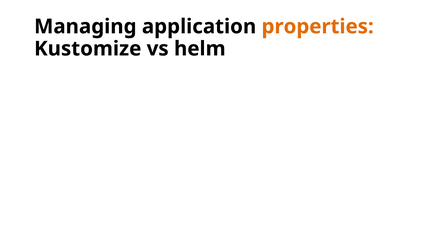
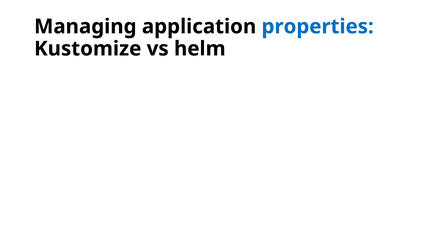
properties colour: orange -> blue
